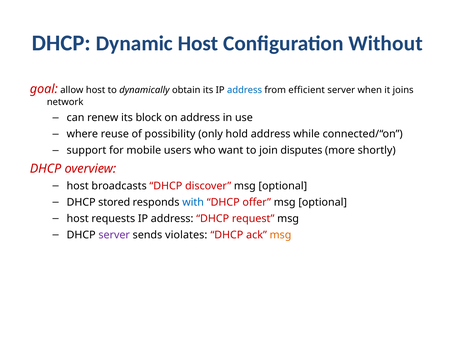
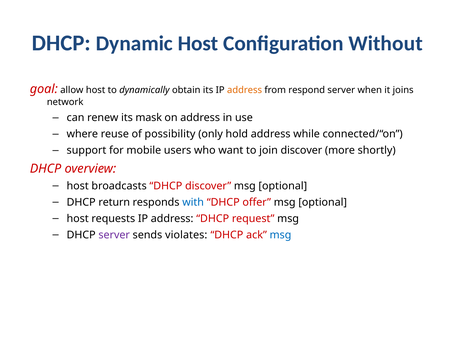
address at (245, 90) colour: blue -> orange
efficient: efficient -> respond
block: block -> mask
join disputes: disputes -> discover
stored: stored -> return
msg at (280, 235) colour: orange -> blue
